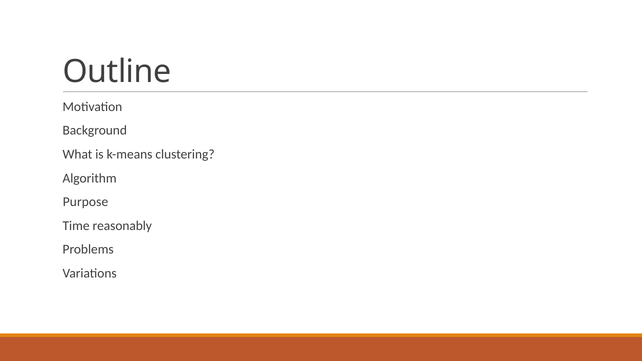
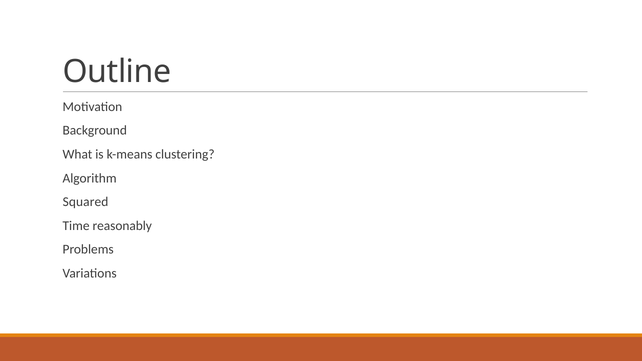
Purpose: Purpose -> Squared
